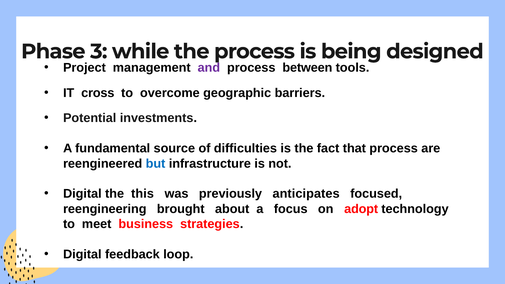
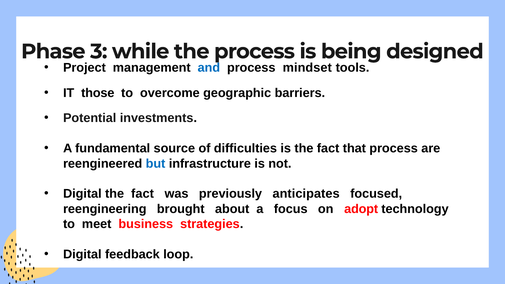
and colour: purple -> blue
between: between -> mindset
cross: cross -> those
this at (143, 194): this -> fact
